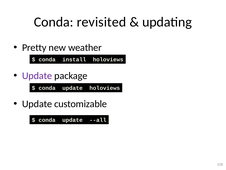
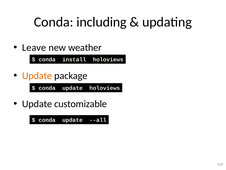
revisited: revisited -> including
Pretty: Pretty -> Leave
Update at (37, 76) colour: purple -> orange
